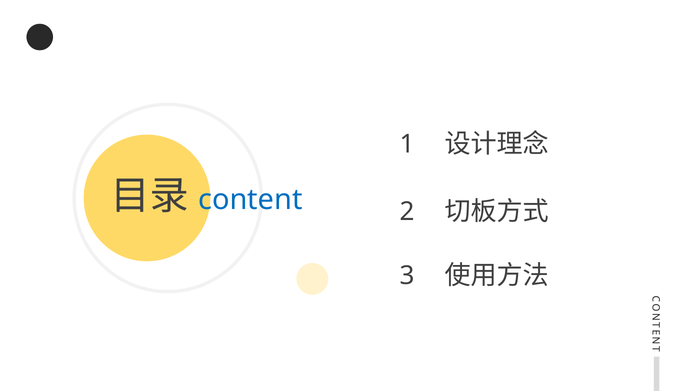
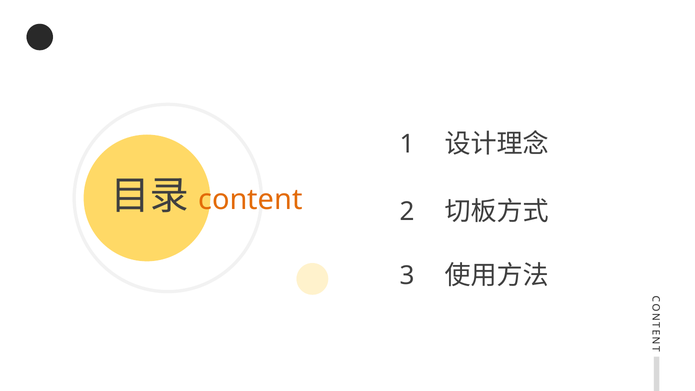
content colour: blue -> orange
